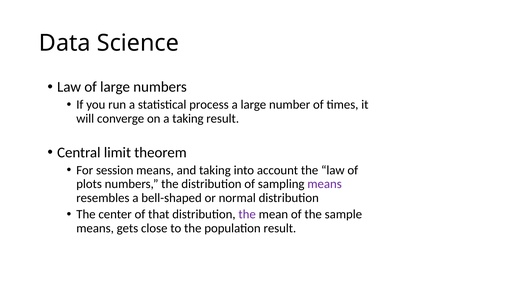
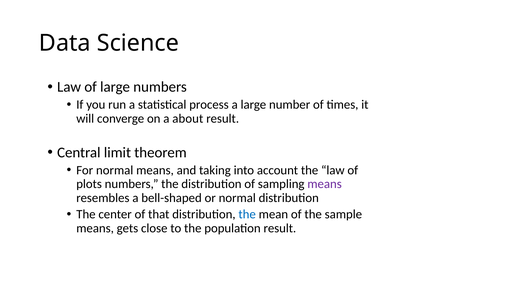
a taking: taking -> about
For session: session -> normal
the at (247, 214) colour: purple -> blue
